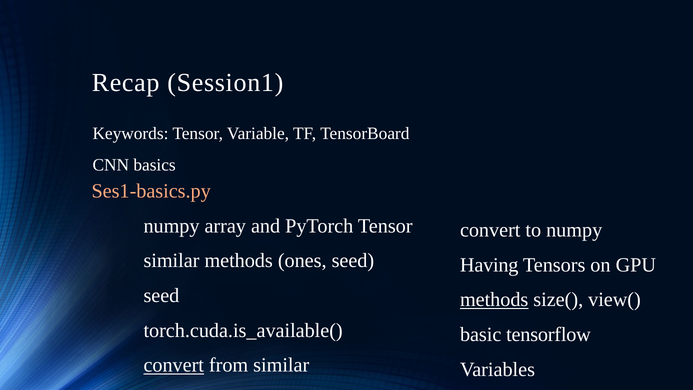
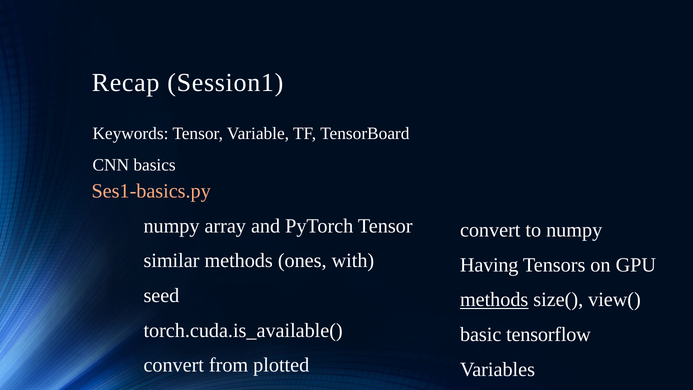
ones seed: seed -> with
convert at (174, 365) underline: present -> none
from similar: similar -> plotted
